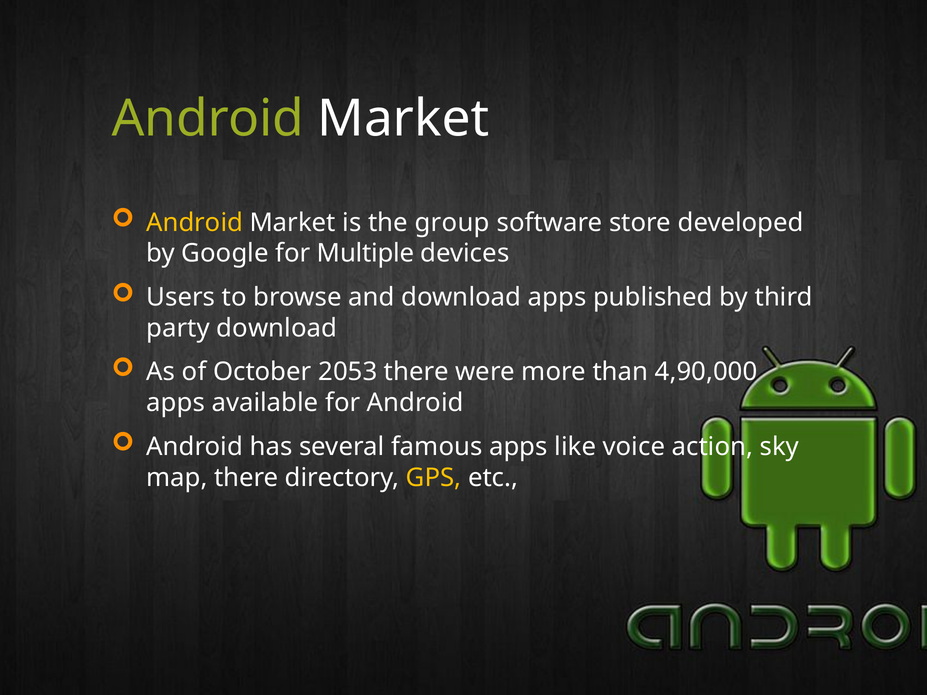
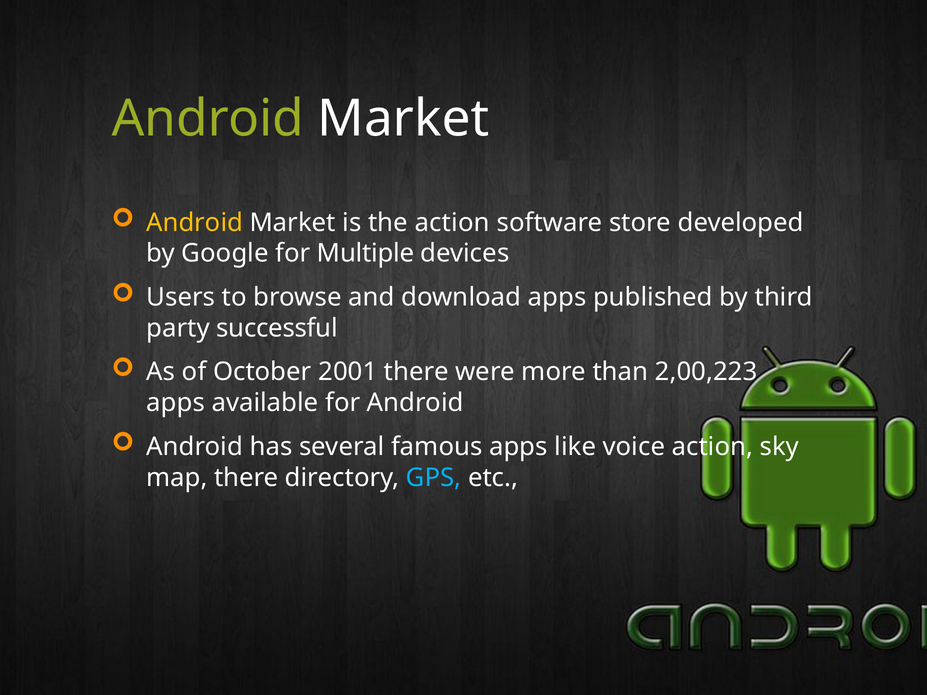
the group: group -> action
party download: download -> successful
2053: 2053 -> 2001
4,90,000: 4,90,000 -> 2,00,223
GPS colour: yellow -> light blue
